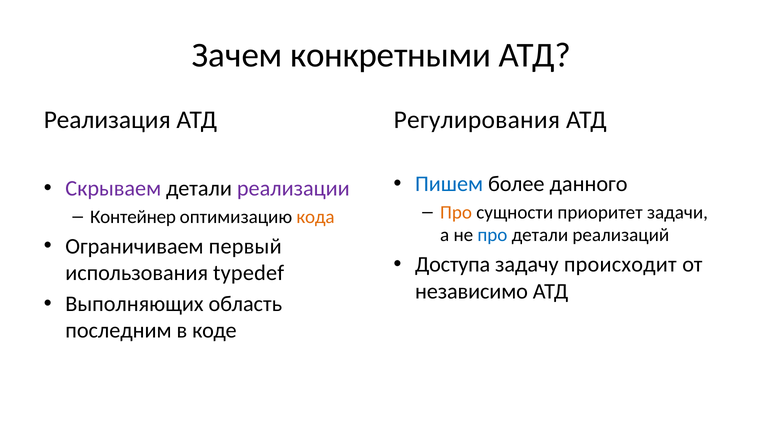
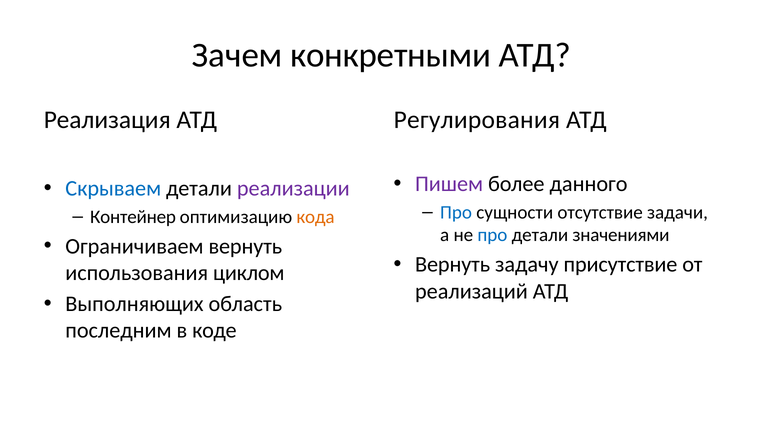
Пишем colour: blue -> purple
Скрываем colour: purple -> blue
Про at (456, 212) colour: orange -> blue
приоритет: приоритет -> отсутствие
реализаций: реализаций -> значениями
Ограничиваем первый: первый -> вернуть
Доступа at (453, 265): Доступа -> Вернуть
происходит: происходит -> присутствие
typedef: typedef -> циклом
независимо: независимо -> реализаций
